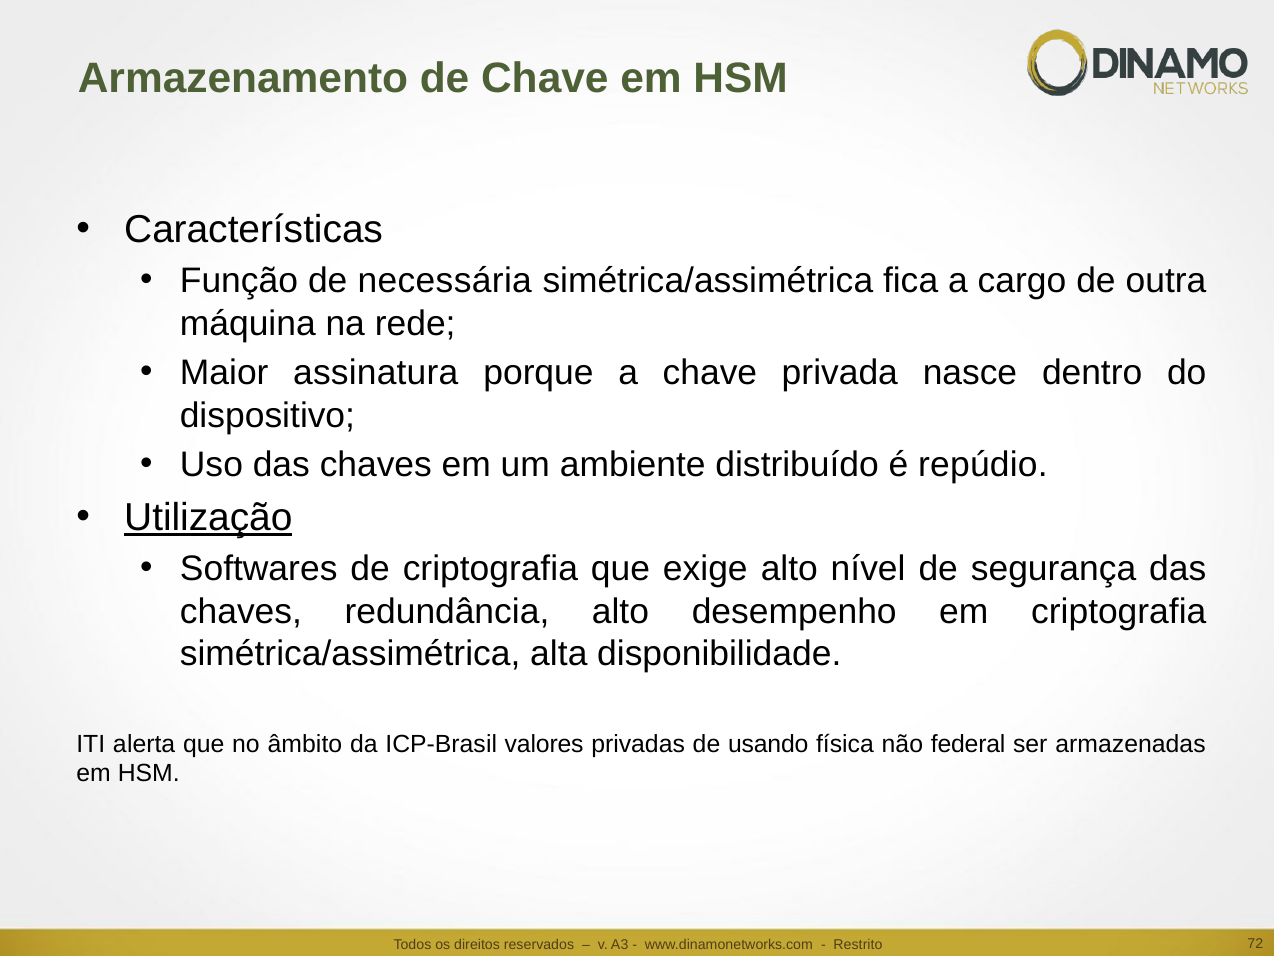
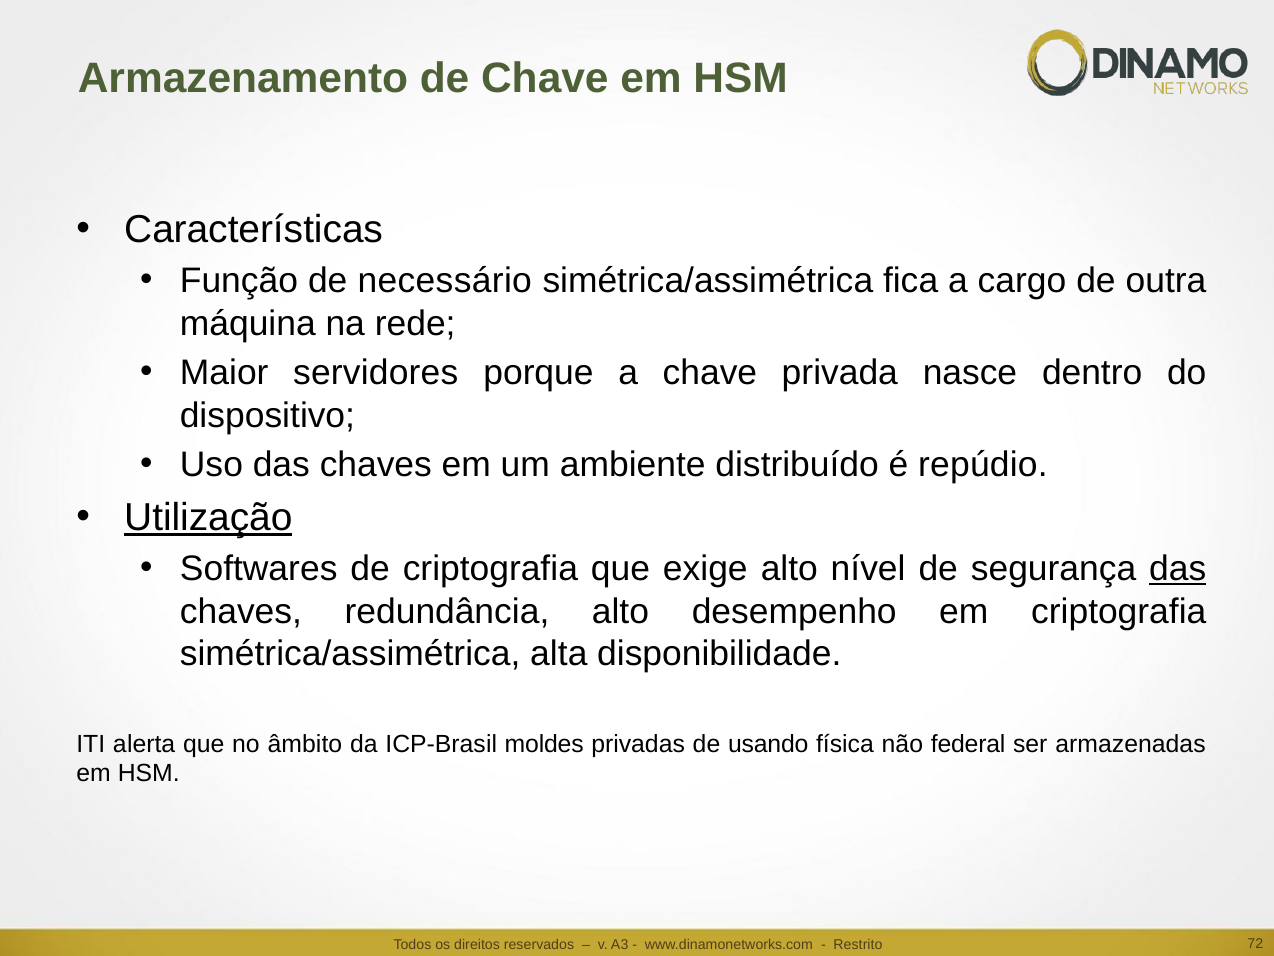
necessária: necessária -> necessário
assinatura: assinatura -> servidores
das at (1178, 569) underline: none -> present
valores: valores -> moldes
